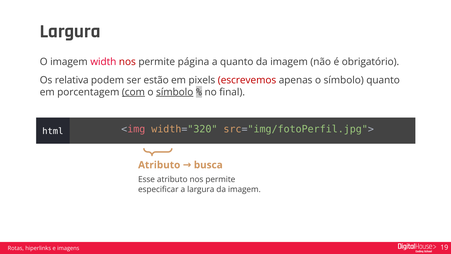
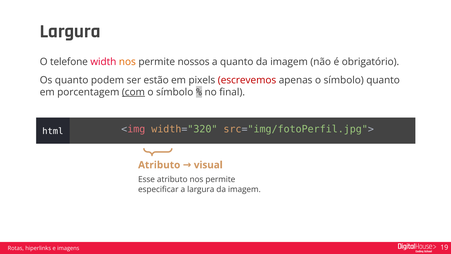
O imagem: imagem -> telefone
nos at (127, 62) colour: red -> orange
página: página -> nossos
Os relativa: relativa -> quanto
símbolo at (175, 92) underline: present -> none
busca: busca -> visual
